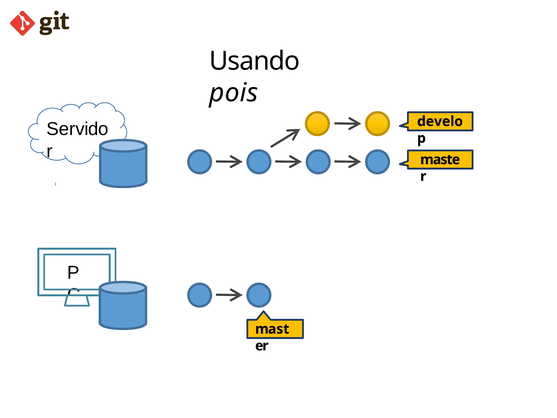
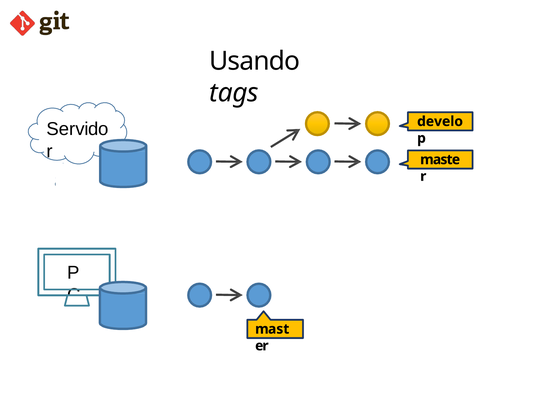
pois: pois -> tags
